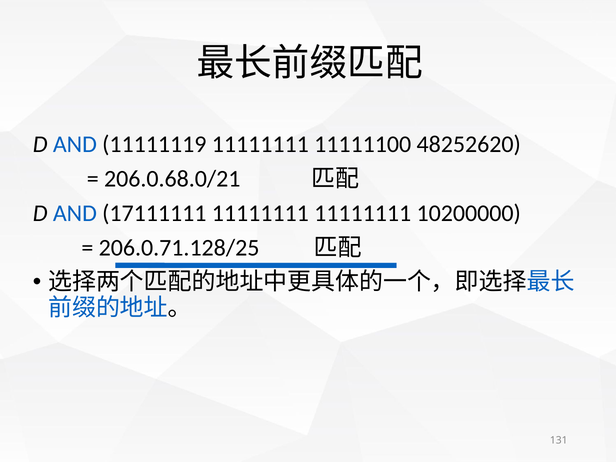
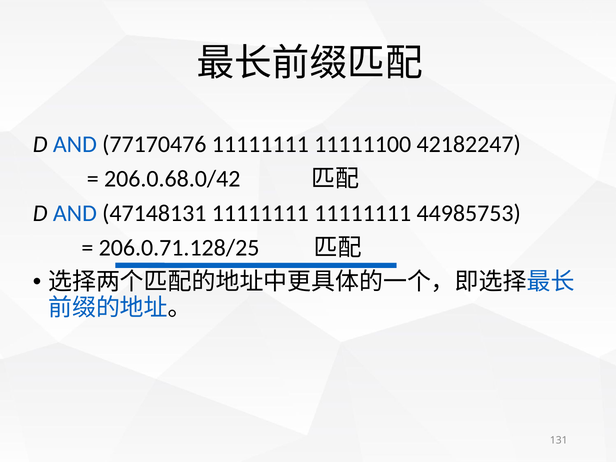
11111119: 11111119 -> 77170476
48252620: 48252620 -> 42182247
206.0.68.0/21: 206.0.68.0/21 -> 206.0.68.0/42
17111111: 17111111 -> 47148131
10200000: 10200000 -> 44985753
